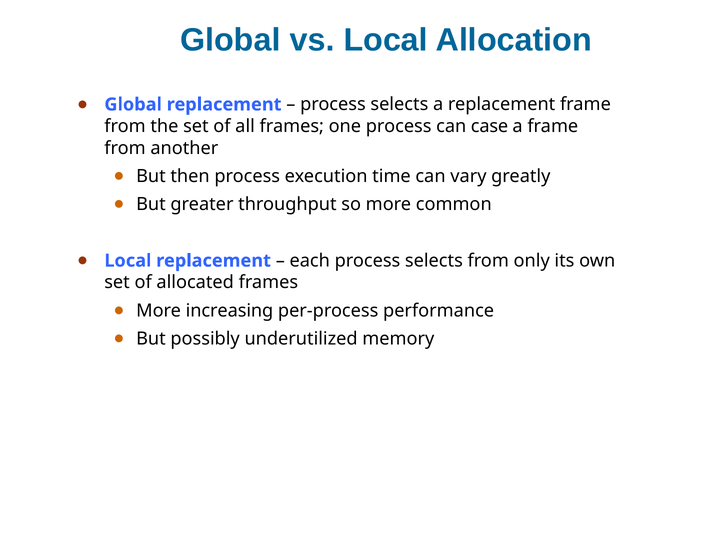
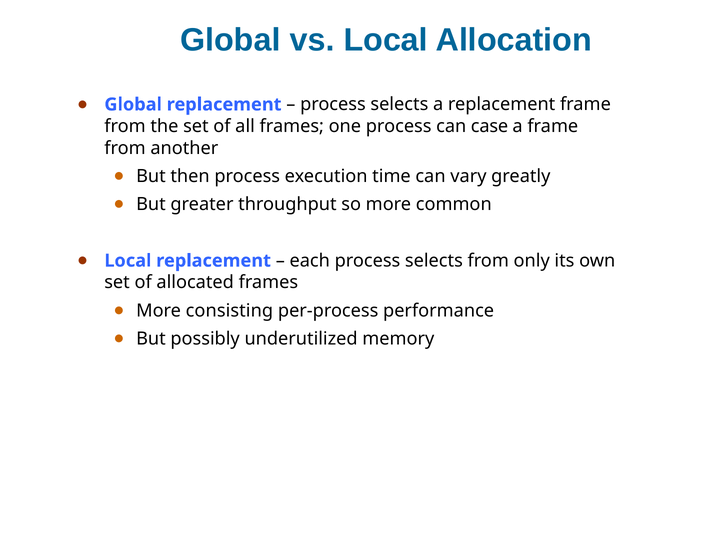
increasing: increasing -> consisting
